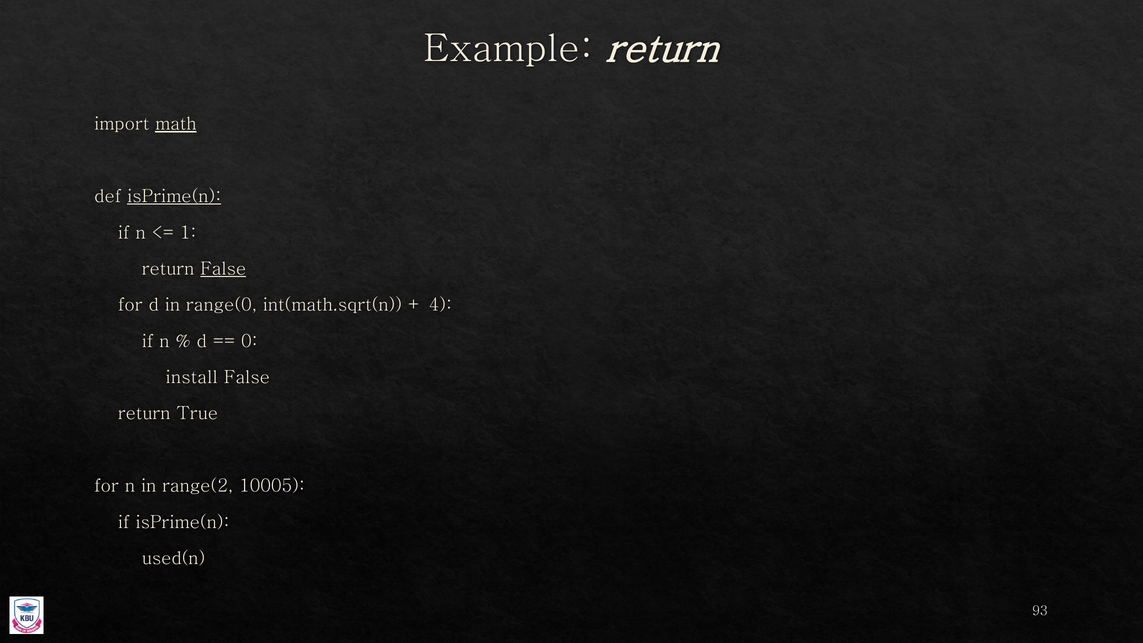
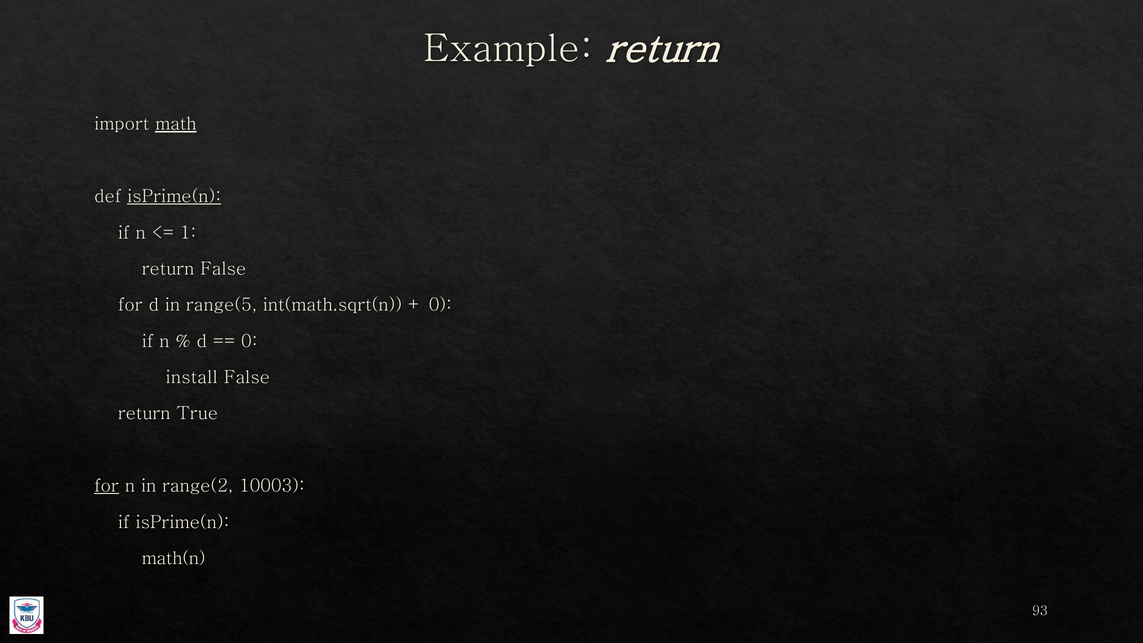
False at (223, 269) underline: present -> none
range(0: range(0 -> range(5
4 at (440, 305): 4 -> 0
for at (107, 486) underline: none -> present
10005: 10005 -> 10003
used(n: used(n -> math(n
